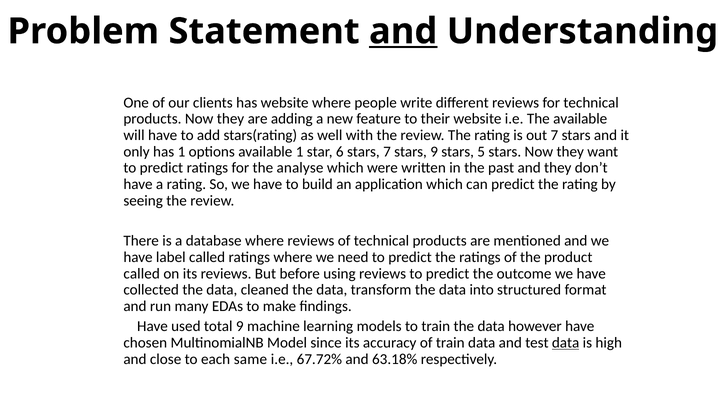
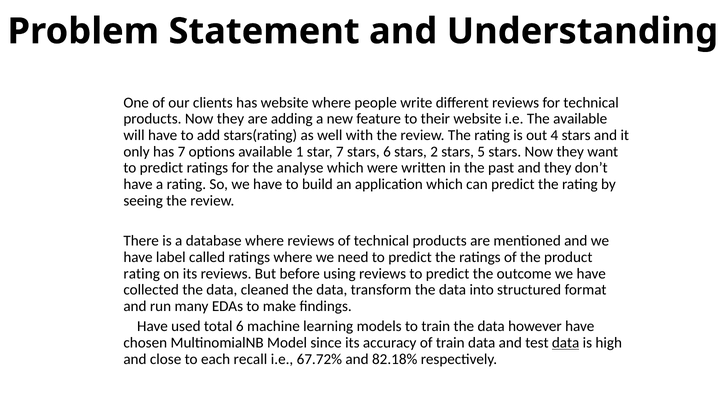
and at (403, 31) underline: present -> none
out 7: 7 -> 4
has 1: 1 -> 7
star 6: 6 -> 7
stars 7: 7 -> 6
stars 9: 9 -> 2
called at (142, 274): called -> rating
total 9: 9 -> 6
same: same -> recall
63.18%: 63.18% -> 82.18%
